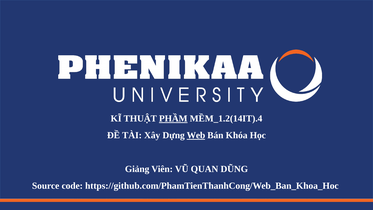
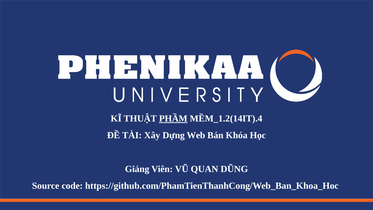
Web underline: present -> none
